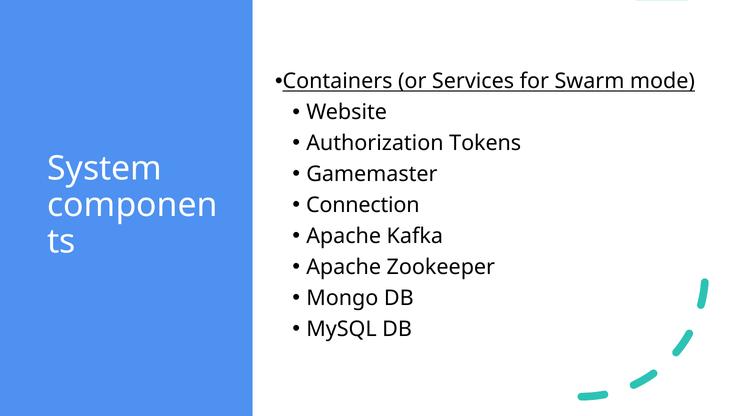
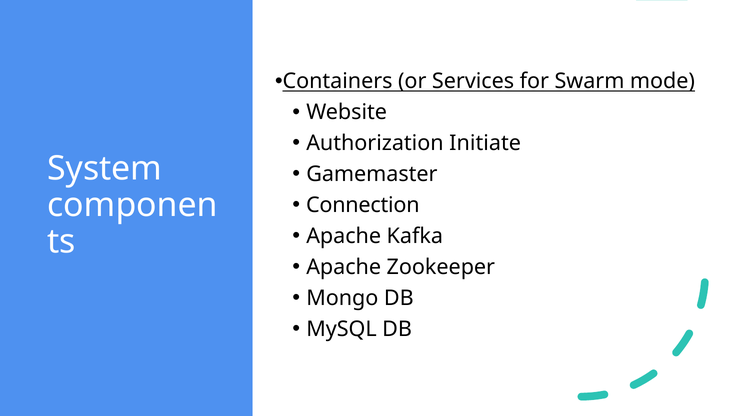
Tokens: Tokens -> Initiate
